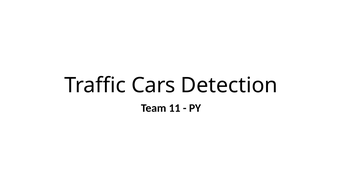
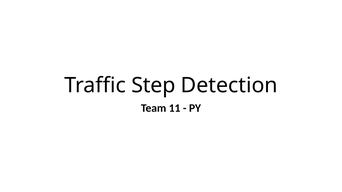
Cars: Cars -> Step
